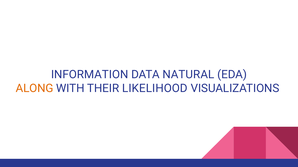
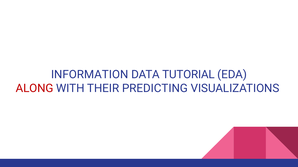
NATURAL: NATURAL -> TUTORIAL
ALONG colour: orange -> red
LIKELIHOOD: LIKELIHOOD -> PREDICTING
